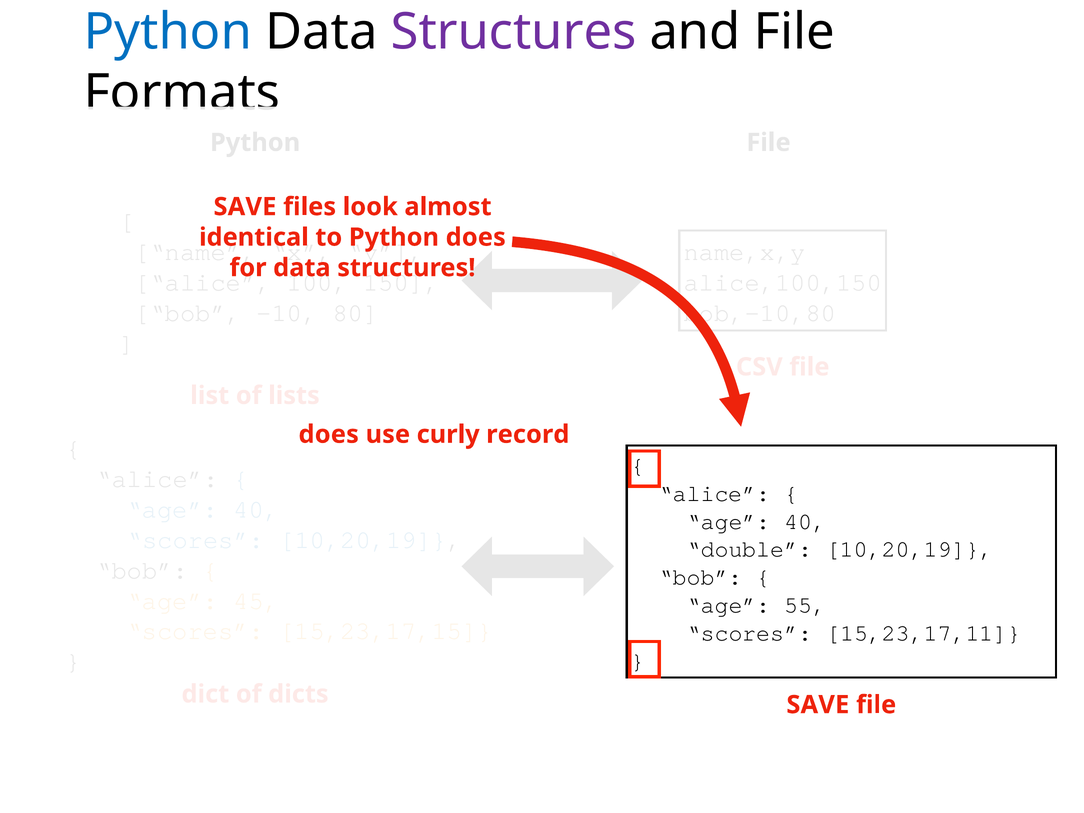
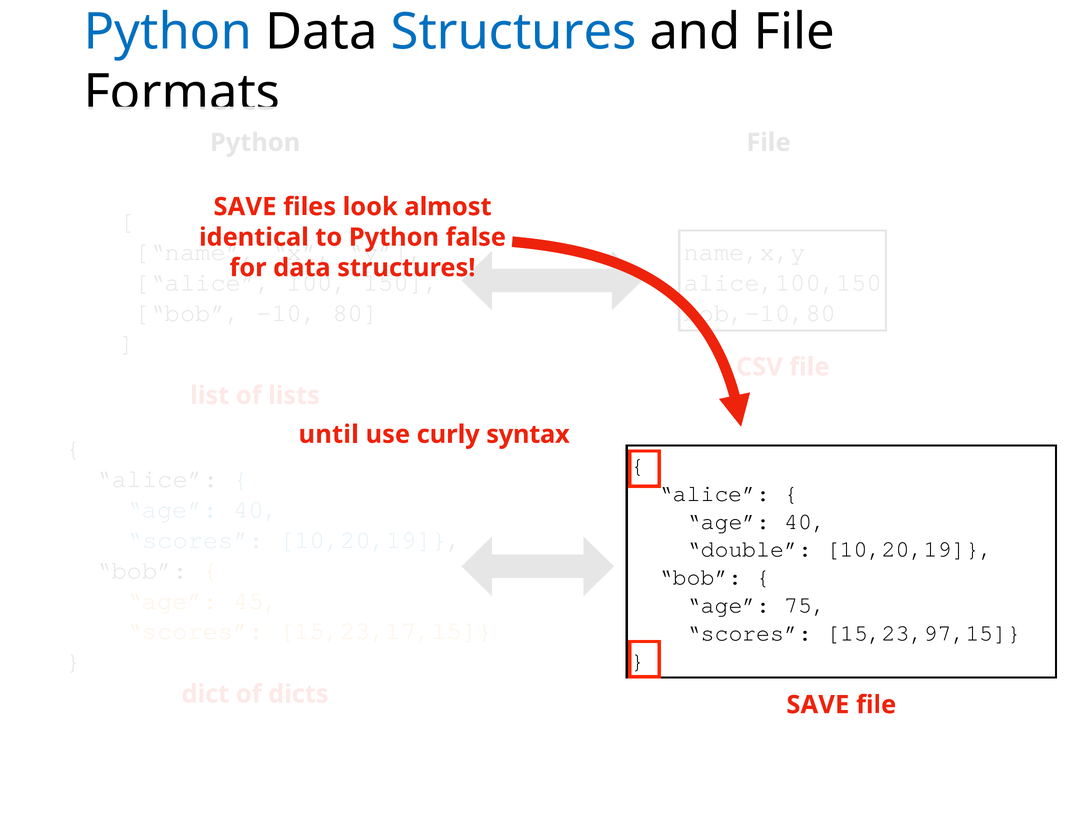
Structures at (514, 32) colour: purple -> blue
does at (476, 237): does -> false
does at (329, 434): does -> until
record: record -> syntax
55: 55 -> 75
15,23,17,11: 15,23,17,11 -> 15,23,97,15
